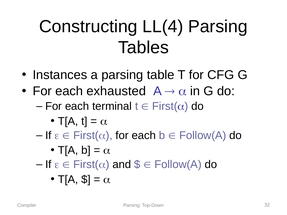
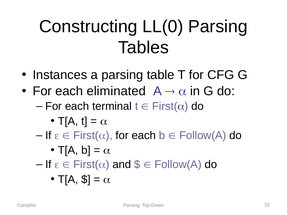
LL(4: LL(4 -> LL(0
exhausted: exhausted -> eliminated
